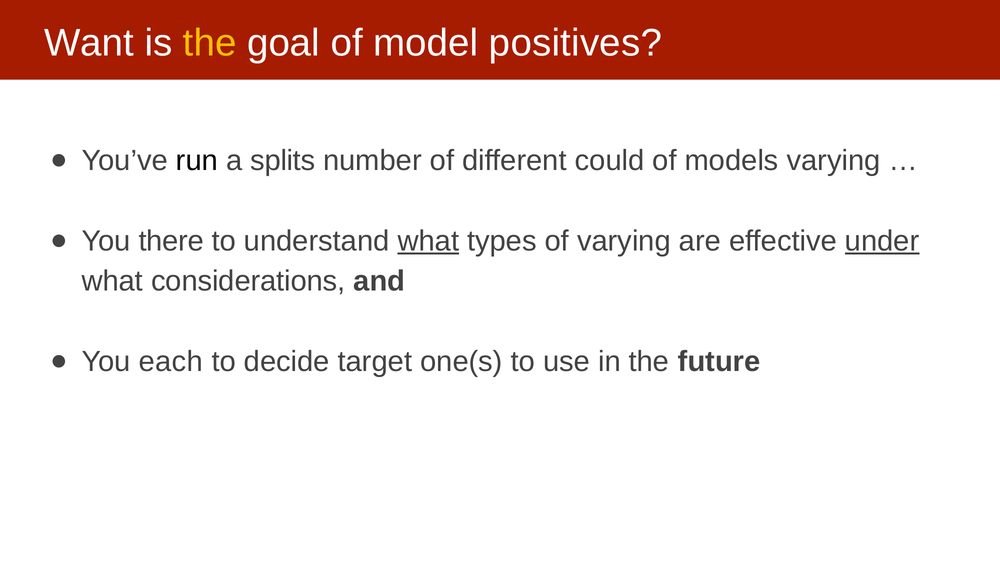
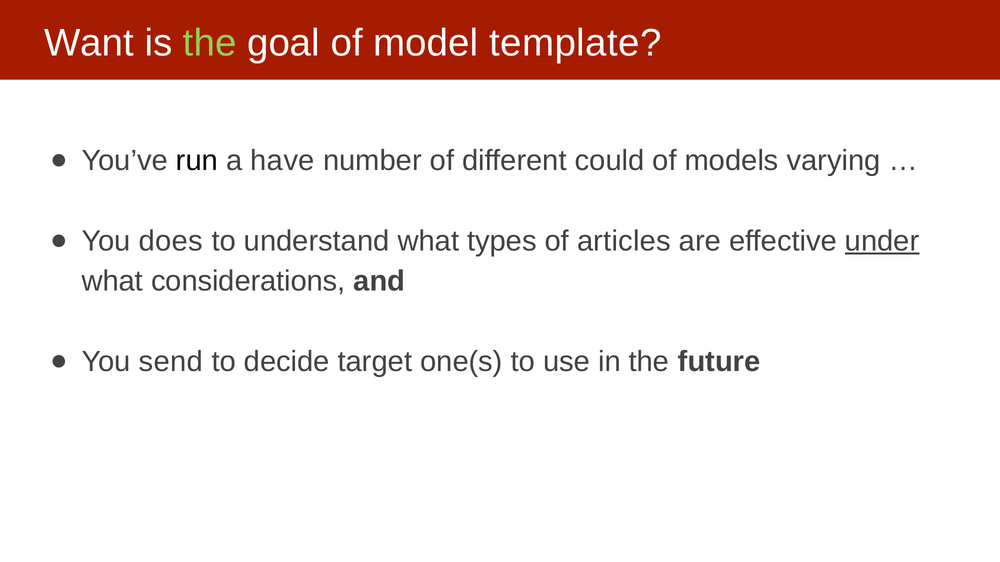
the at (210, 43) colour: yellow -> light green
positives: positives -> template
splits: splits -> have
there: there -> does
what at (428, 241) underline: present -> none
of varying: varying -> articles
each: each -> send
